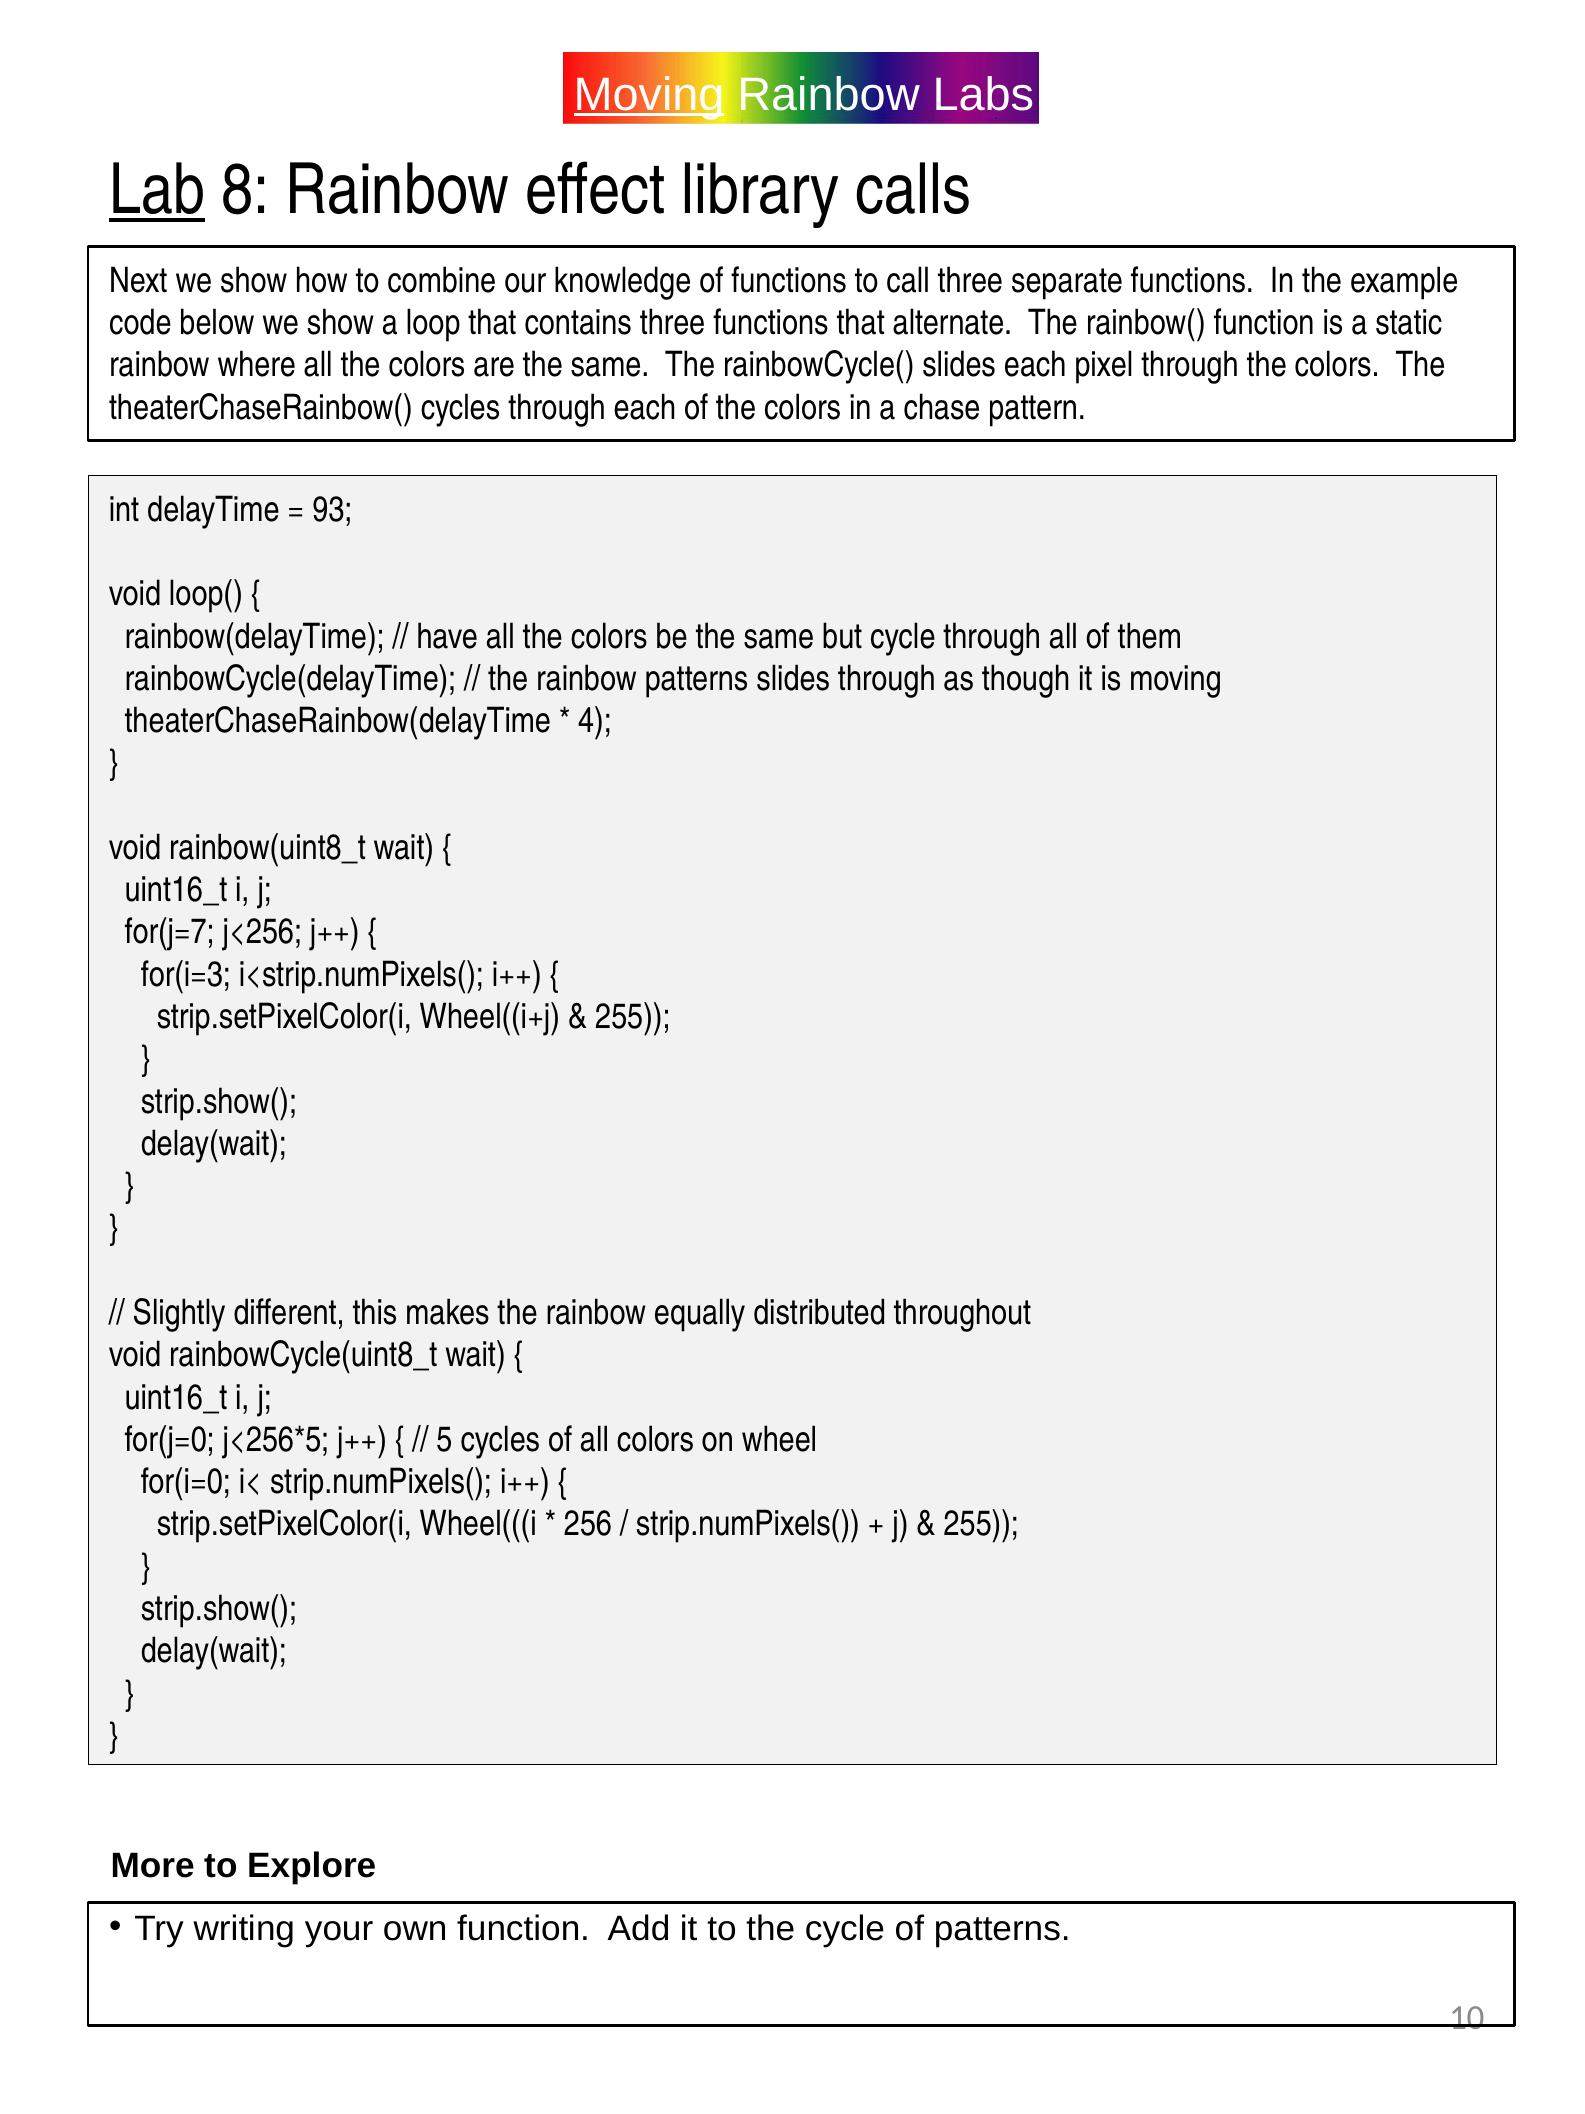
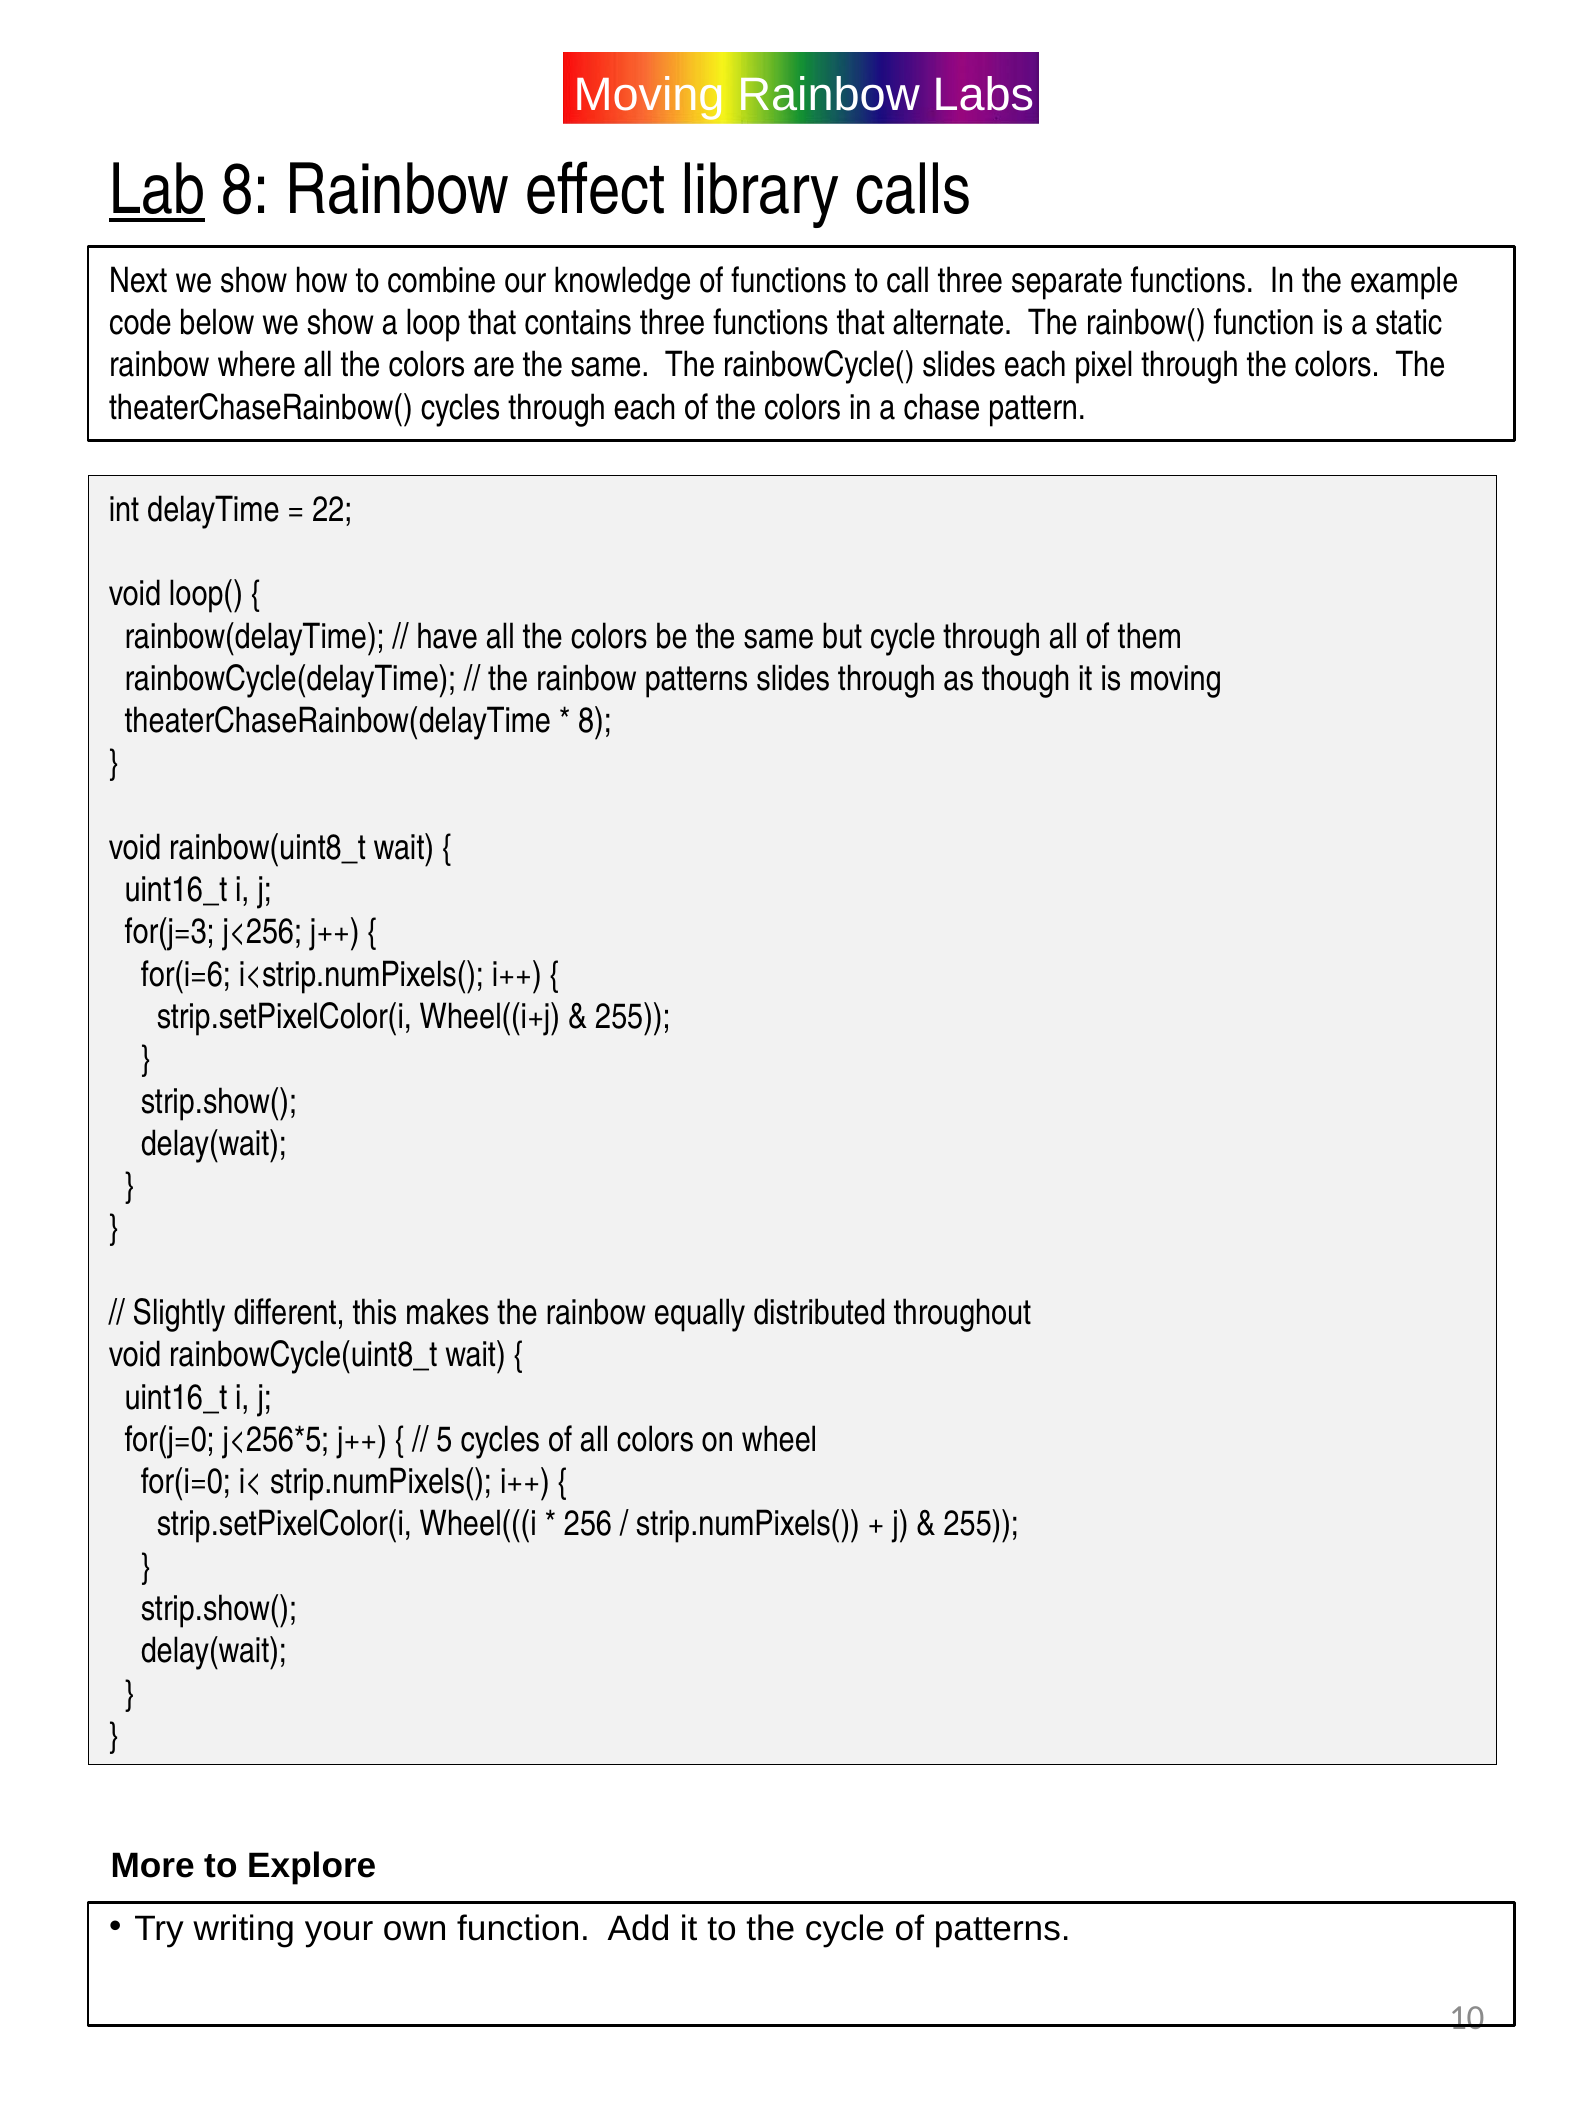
Moving at (649, 95) underline: present -> none
93: 93 -> 22
4 at (595, 721): 4 -> 8
for(j=7: for(j=7 -> for(j=3
for(i=3: for(i=3 -> for(i=6
